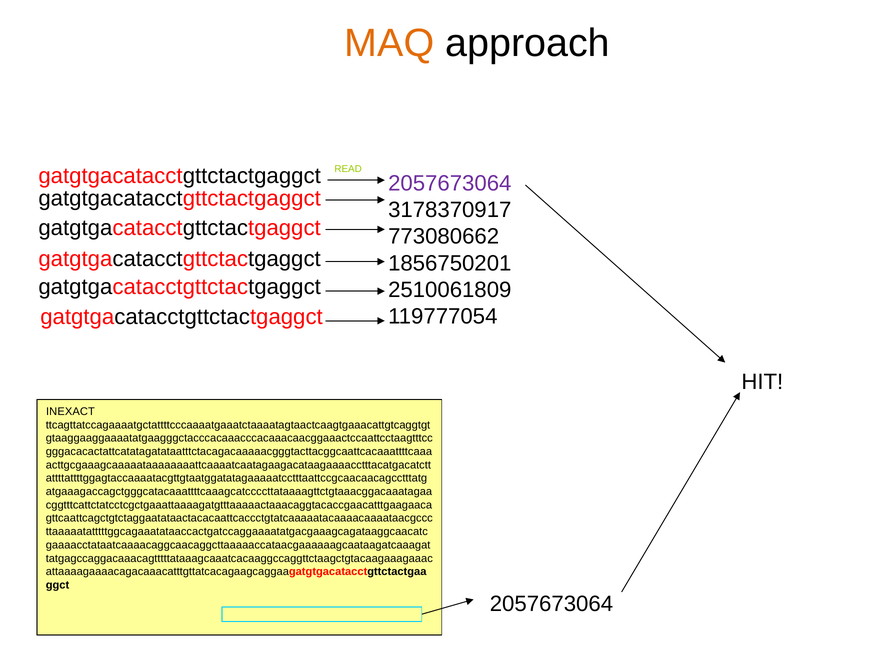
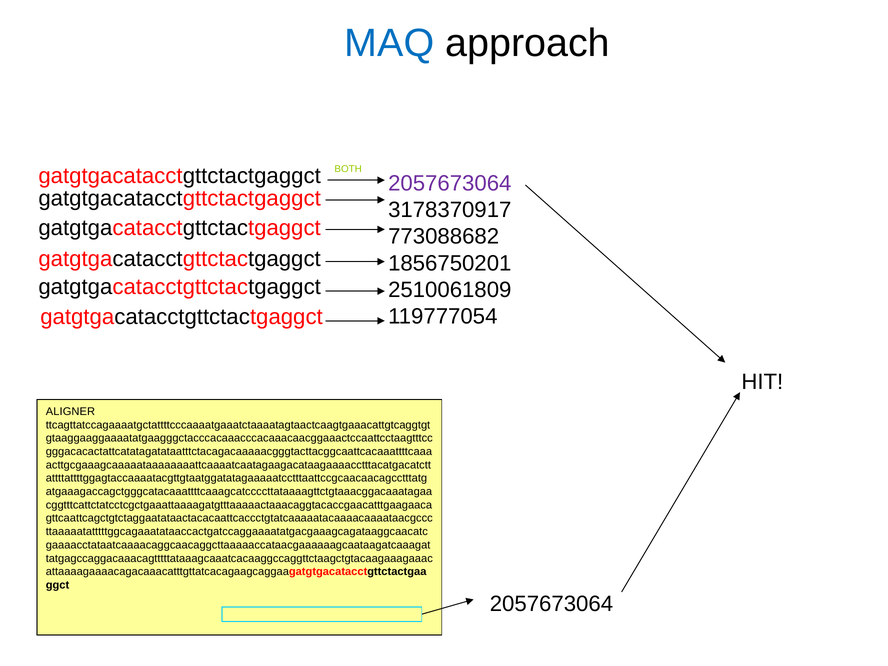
MAQ colour: orange -> blue
READ: READ -> BOTH
773080662: 773080662 -> 773088682
INEXACT: INEXACT -> ALIGNER
